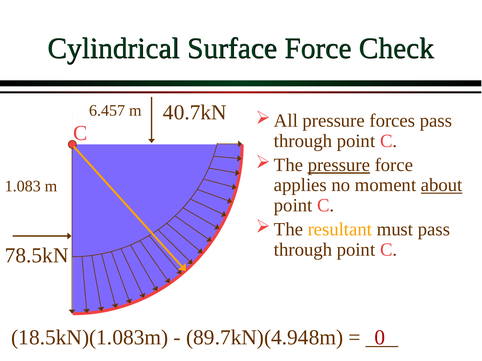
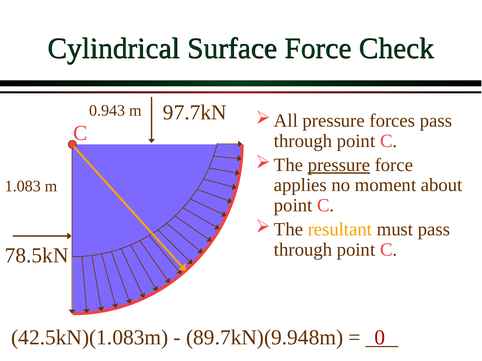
40.7kN: 40.7kN -> 97.7kN
6.457: 6.457 -> 0.943
about underline: present -> none
18.5kN)(1.083m: 18.5kN)(1.083m -> 42.5kN)(1.083m
89.7kN)(4.948m: 89.7kN)(4.948m -> 89.7kN)(9.948m
